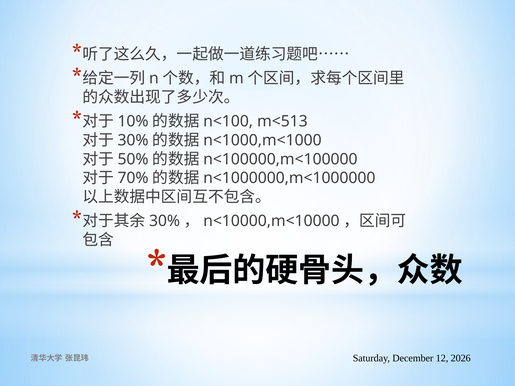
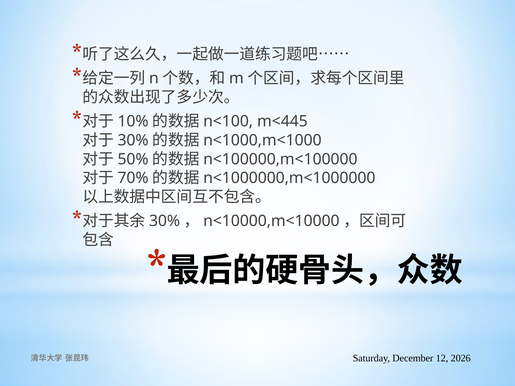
m<513: m<513 -> m<445
